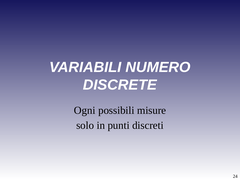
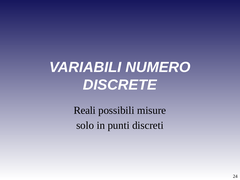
Ogni: Ogni -> Reali
